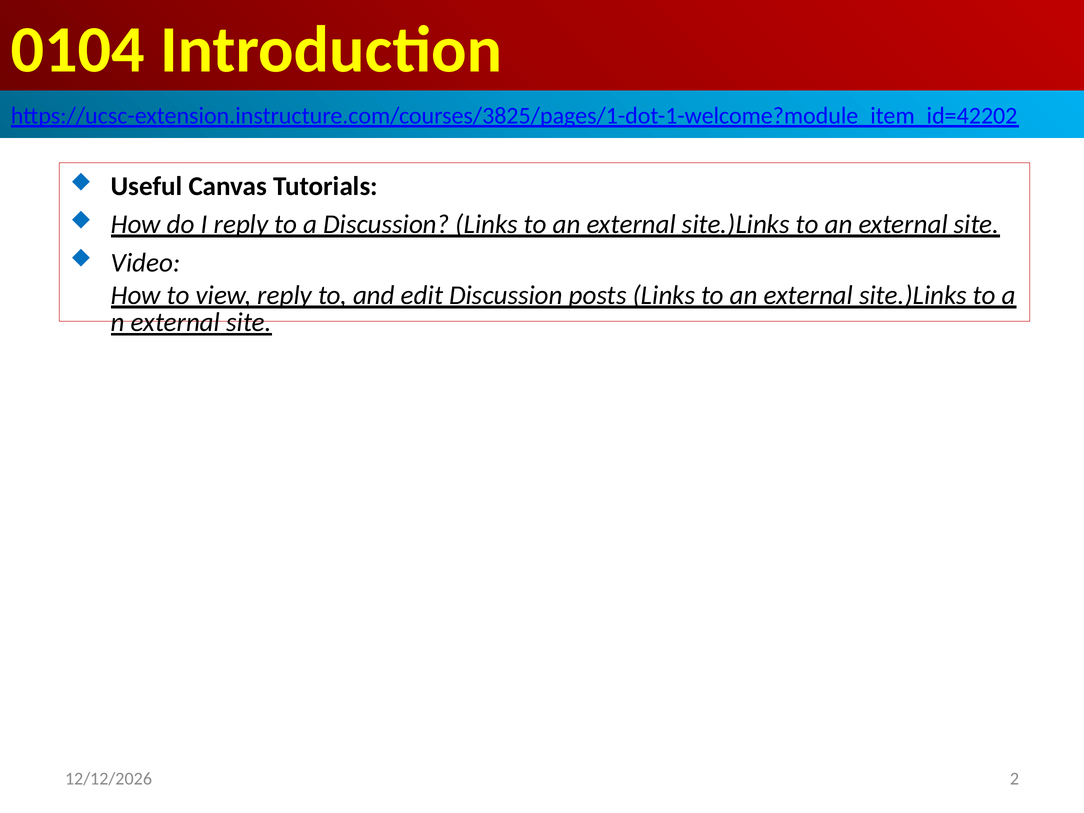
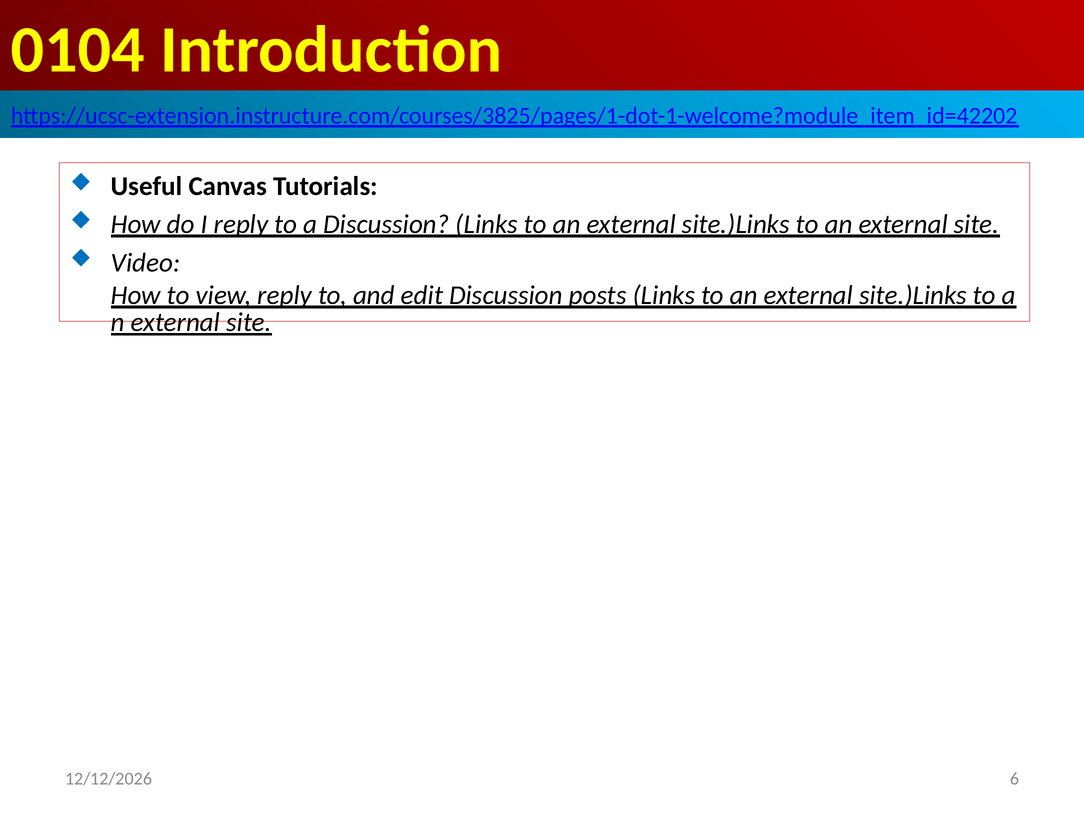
2: 2 -> 6
